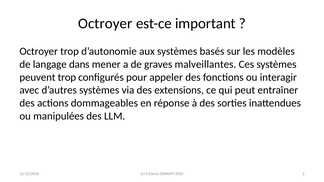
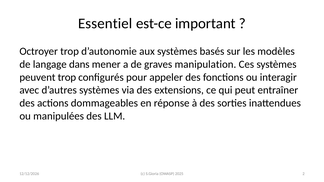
Octroyer at (105, 24): Octroyer -> Essentiel
malveillantes: malveillantes -> manipulation
